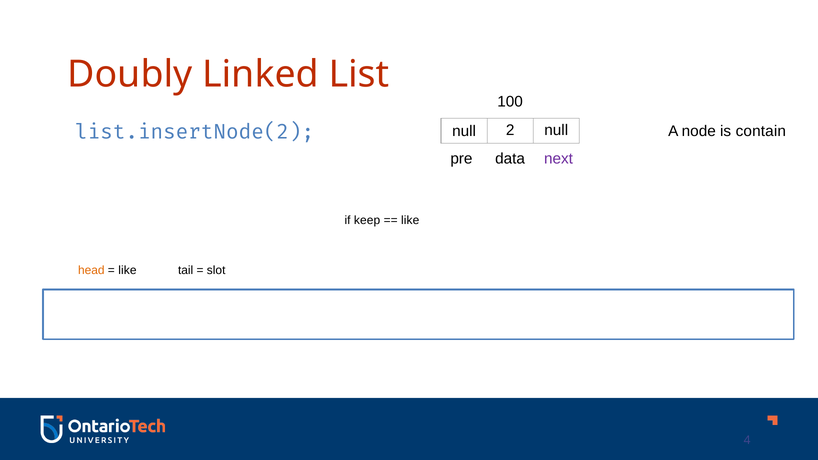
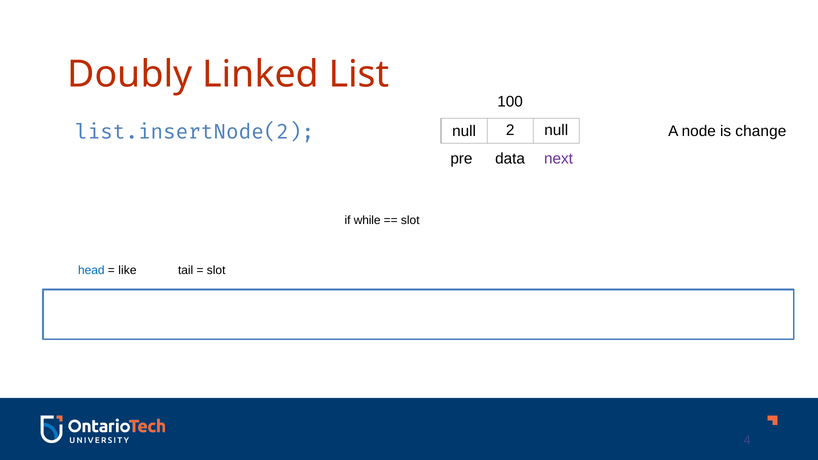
contain: contain -> change
keep: keep -> while
like at (410, 220): like -> slot
head colour: orange -> blue
